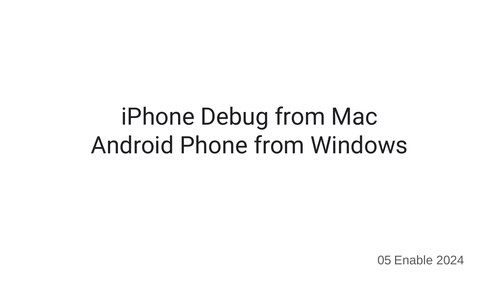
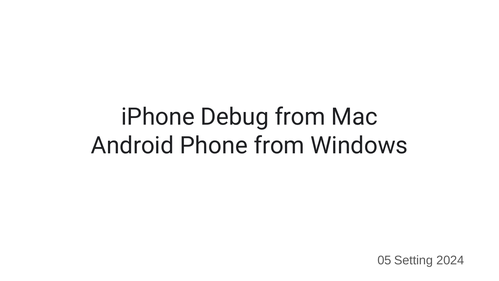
Enable: Enable -> Setting
